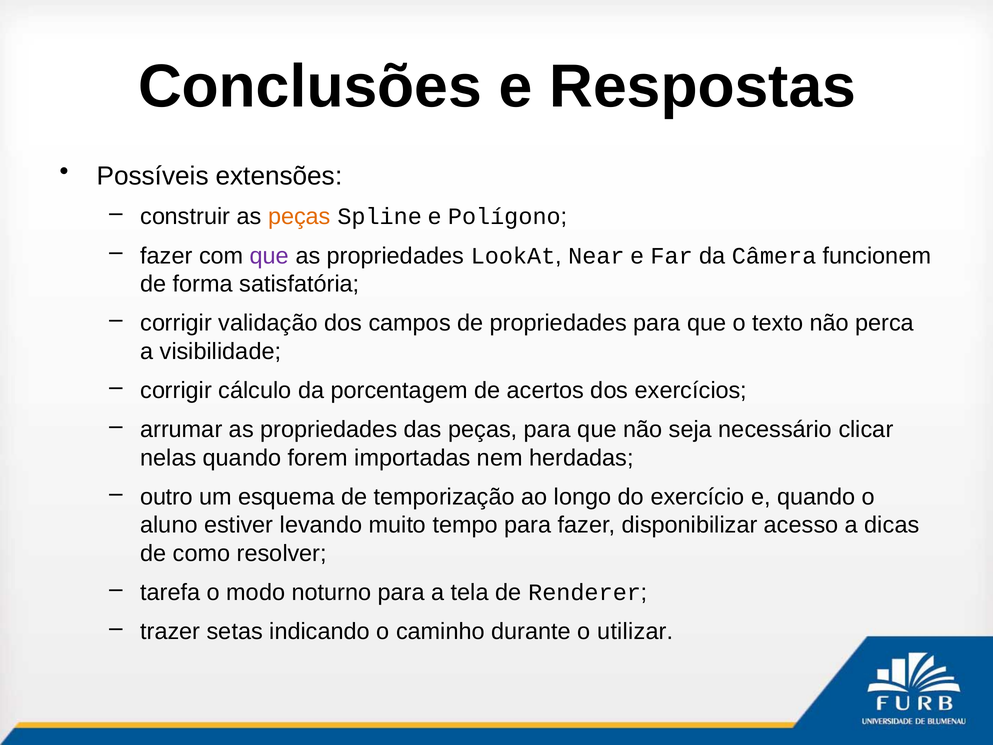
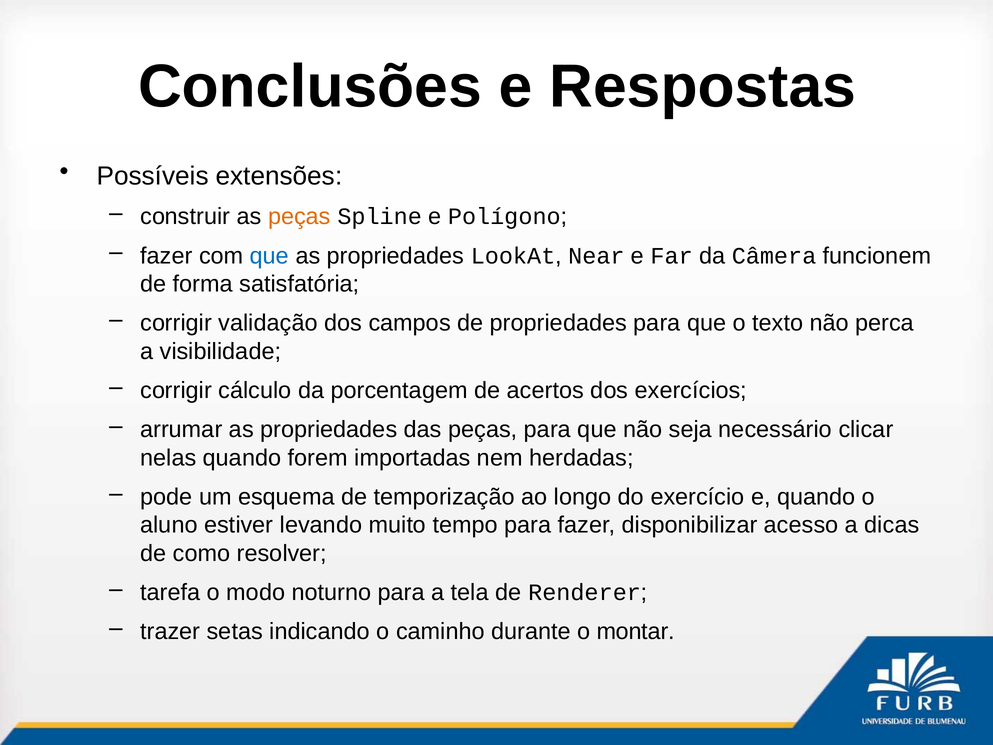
que at (269, 256) colour: purple -> blue
outro: outro -> pode
utilizar: utilizar -> montar
